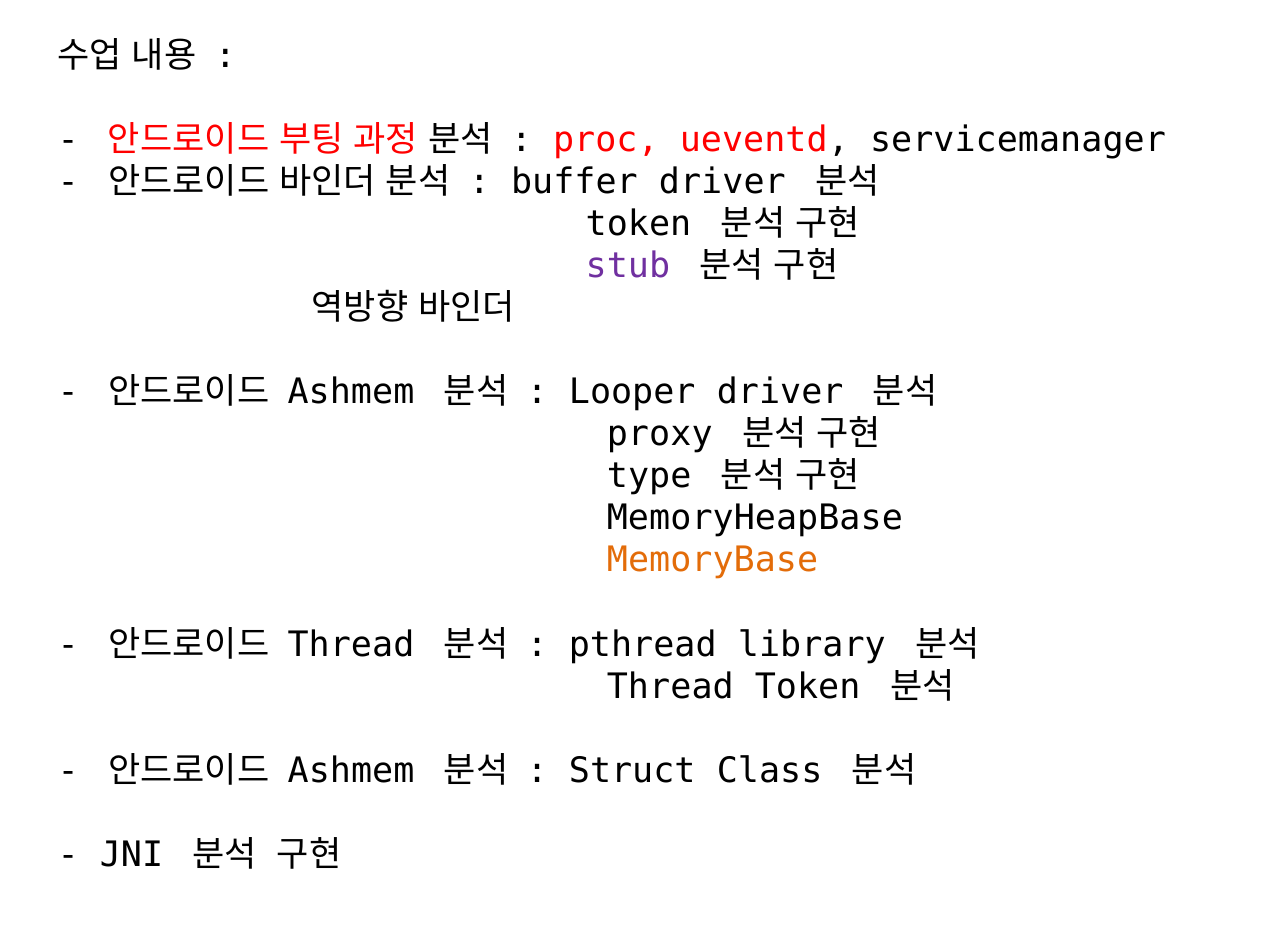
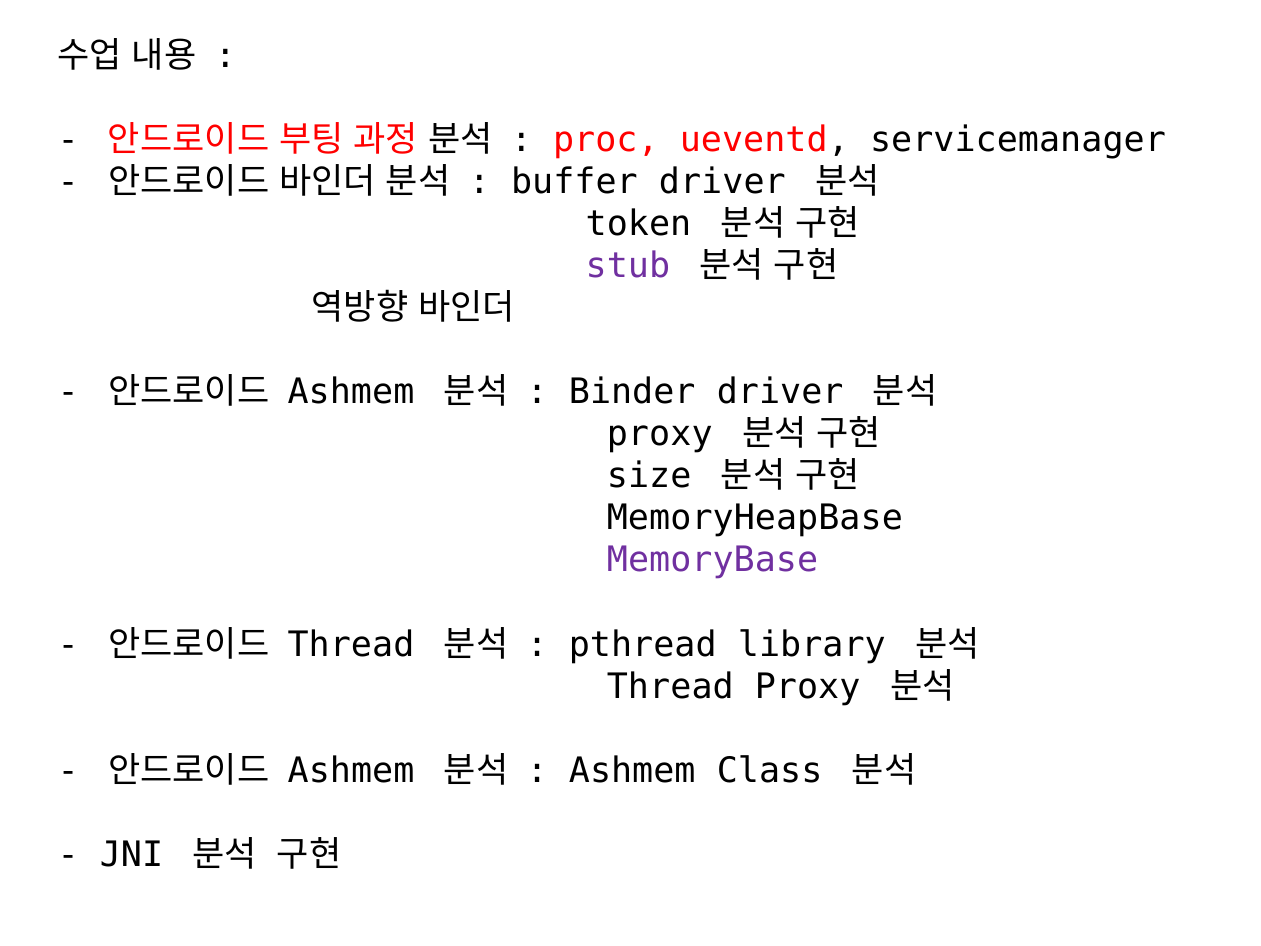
Looper: Looper -> Binder
type: type -> size
MemoryBase colour: orange -> purple
Thread Token: Token -> Proxy
Struct at (632, 771): Struct -> Ashmem
